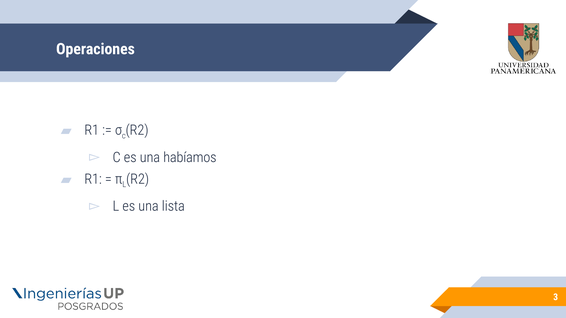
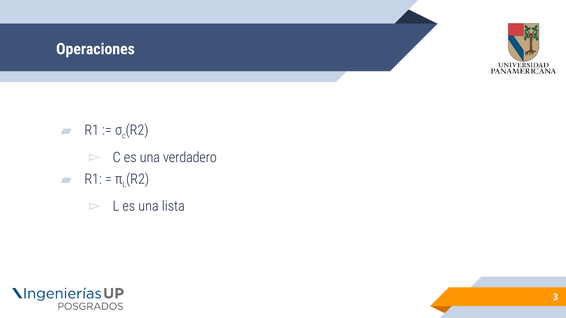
habíamos: habíamos -> verdadero
